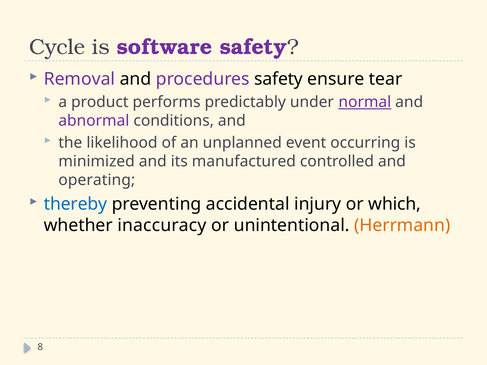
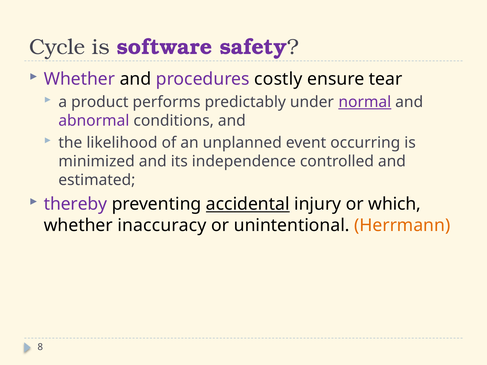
Removal at (79, 79): Removal -> Whether
procedures safety: safety -> costly
manufactured: manufactured -> independence
operating: operating -> estimated
thereby colour: blue -> purple
accidental underline: none -> present
